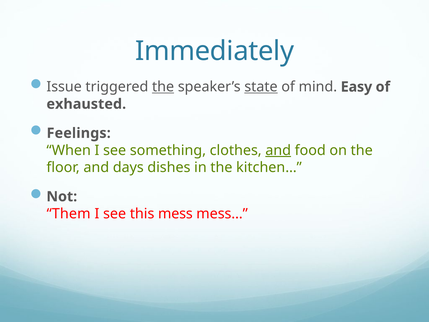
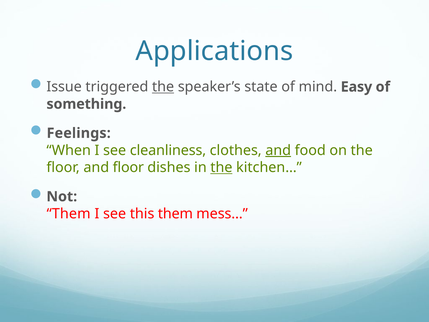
Immediately: Immediately -> Applications
state underline: present -> none
exhausted: exhausted -> something
something: something -> cleanliness
and days: days -> floor
the at (221, 167) underline: none -> present
this mess: mess -> them
